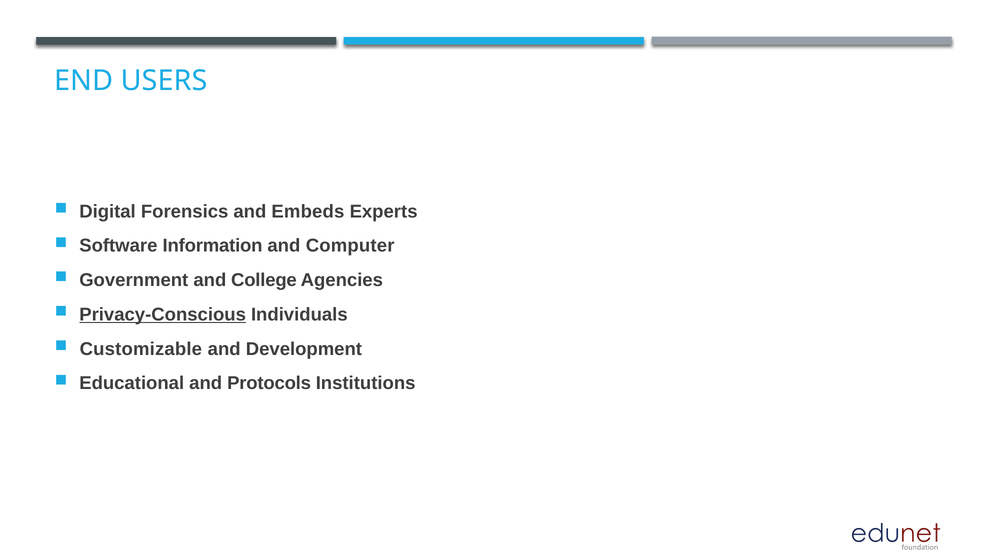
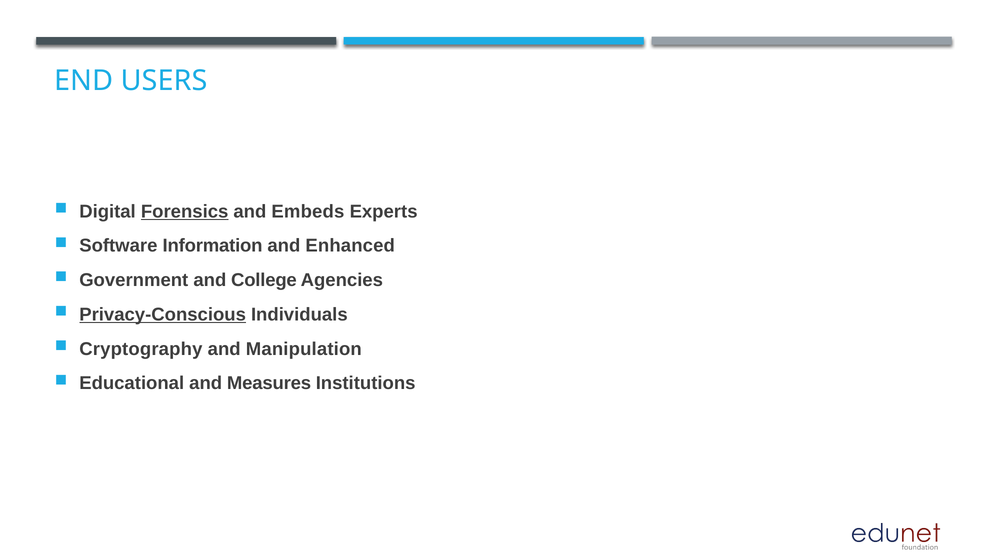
Forensics underline: none -> present
Computer: Computer -> Enhanced
Customizable: Customizable -> Cryptography
Development: Development -> Manipulation
Protocols: Protocols -> Measures
